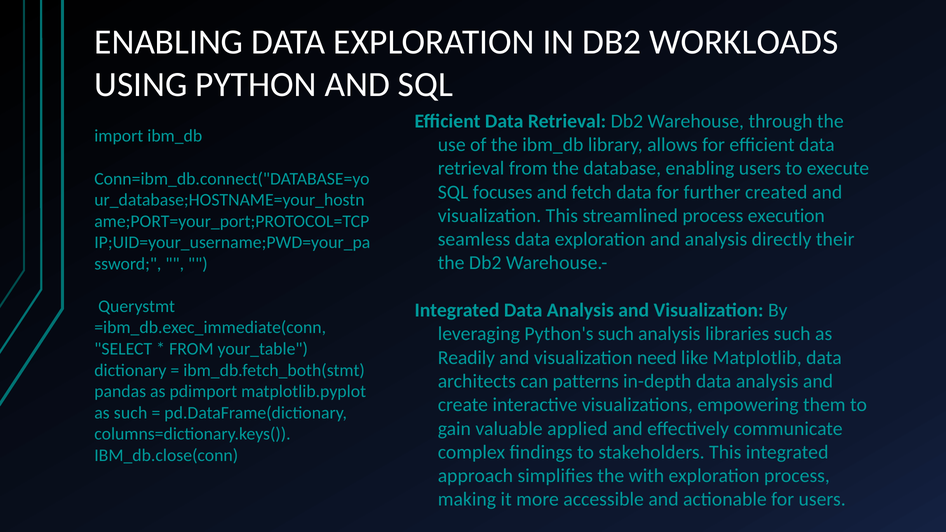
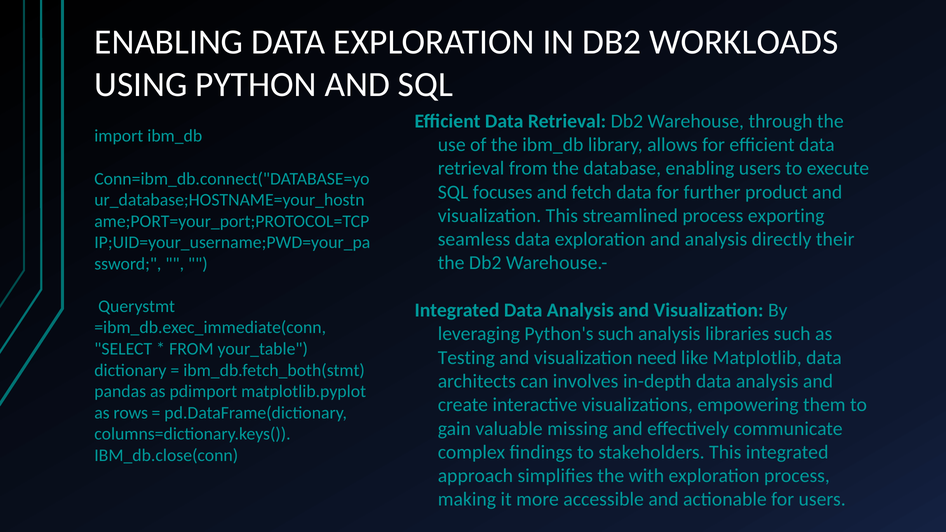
created: created -> product
execution: execution -> exporting
Readily: Readily -> Testing
patterns: patterns -> involves
as such: such -> rows
applied: applied -> missing
